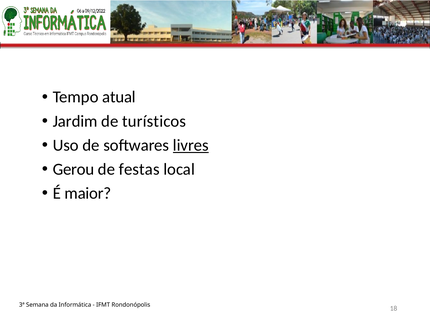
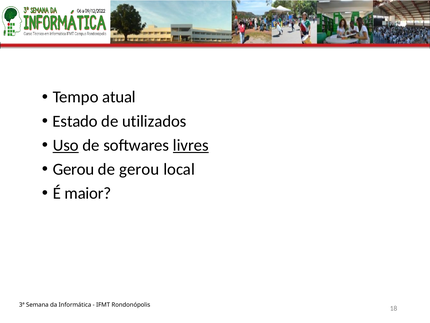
Jardim: Jardim -> Estado
turísticos: turísticos -> utilizados
Uso underline: none -> present
de festas: festas -> gerou
